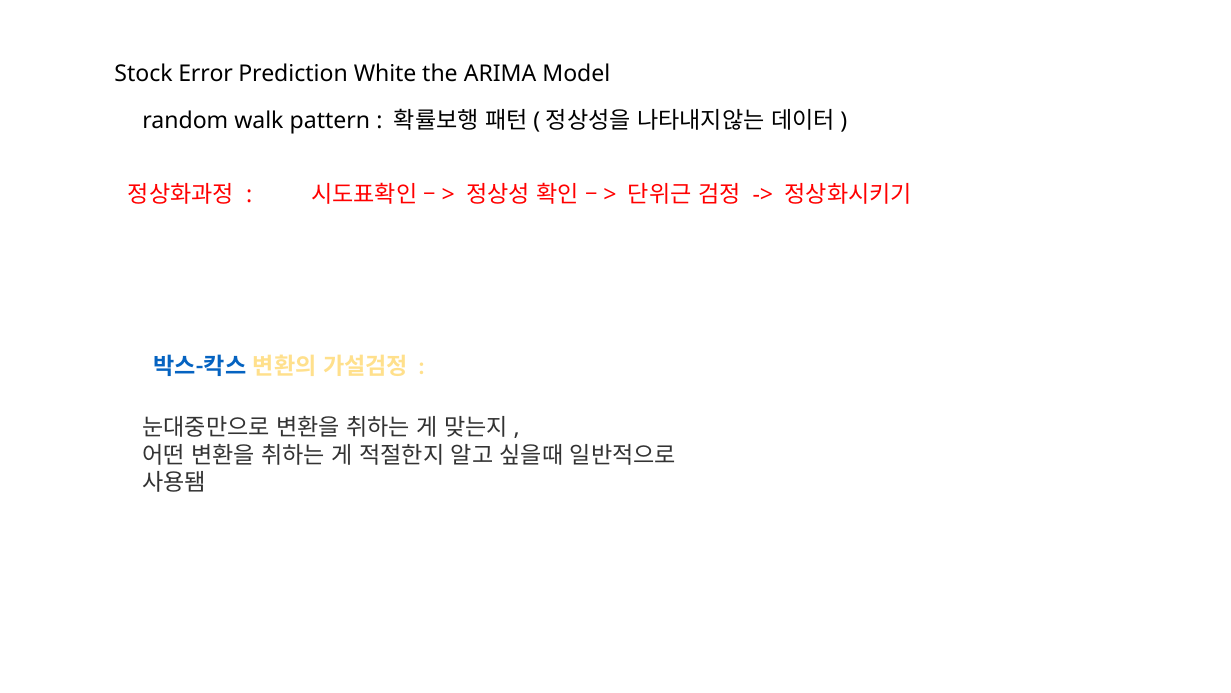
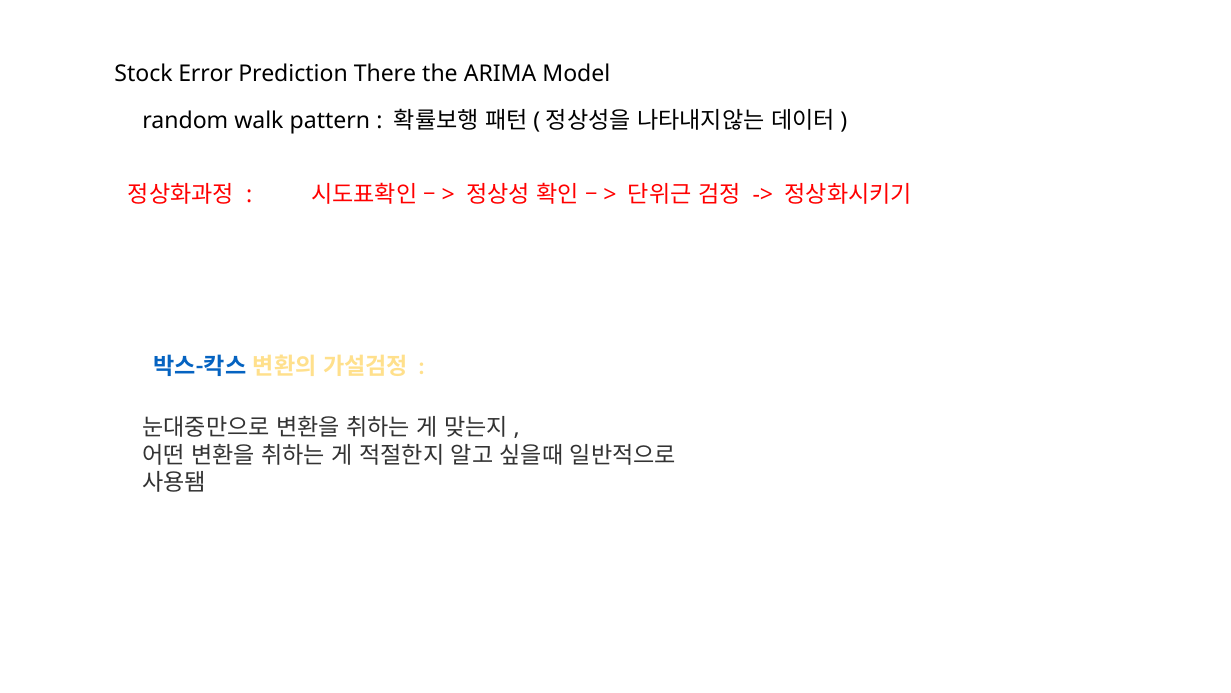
White: White -> There
